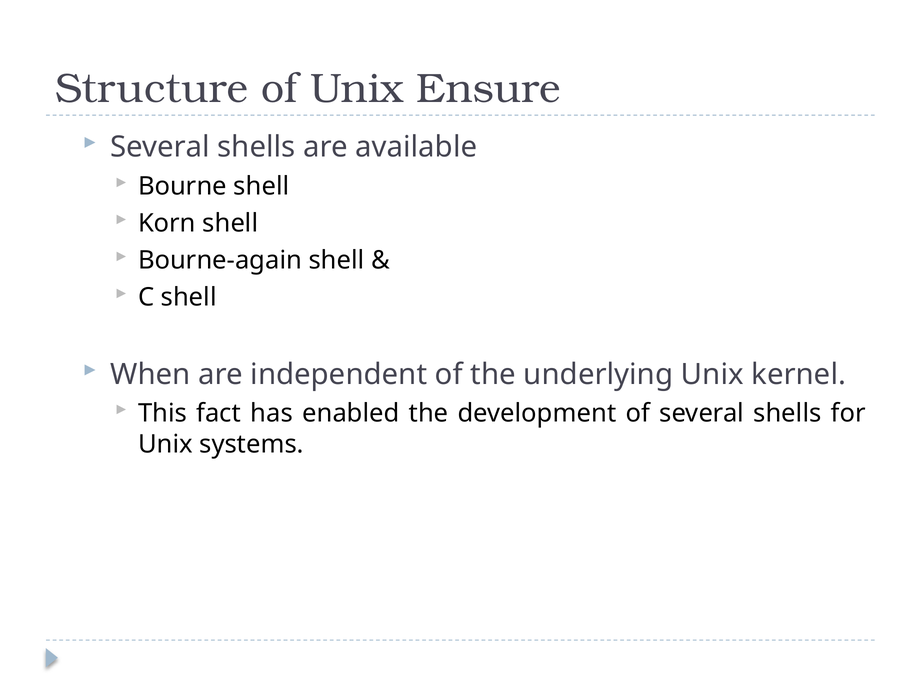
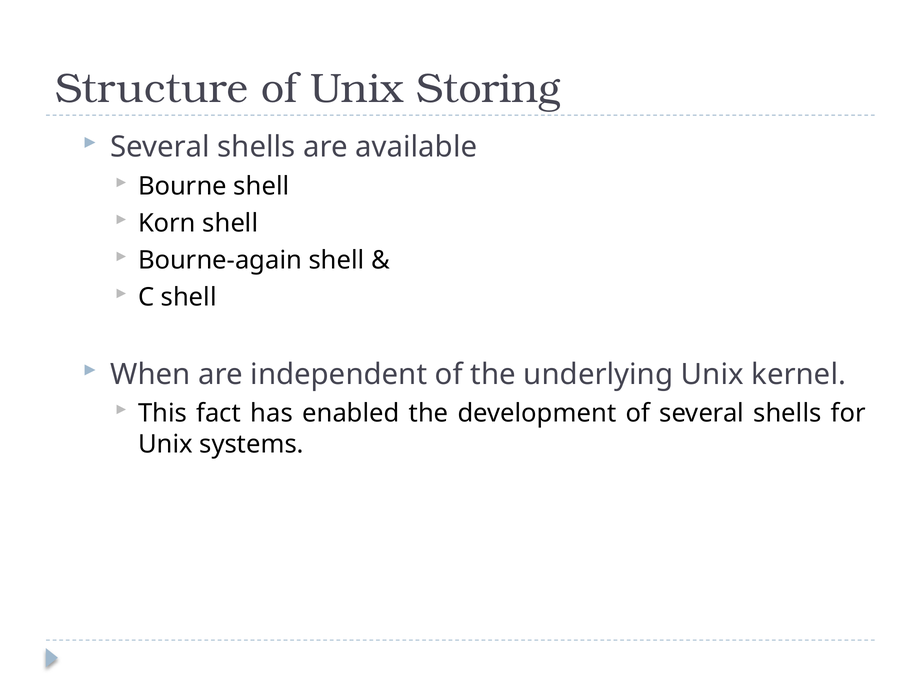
Ensure: Ensure -> Storing
